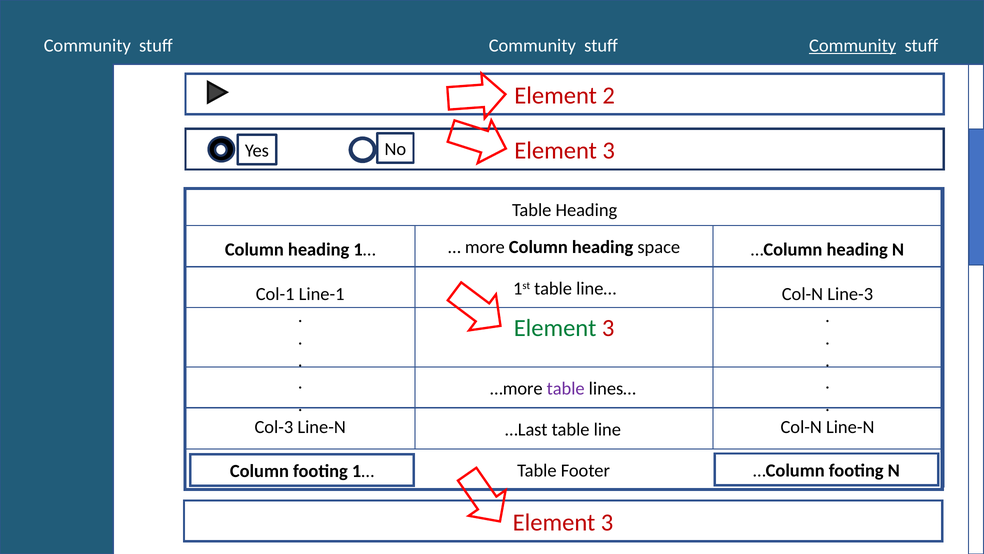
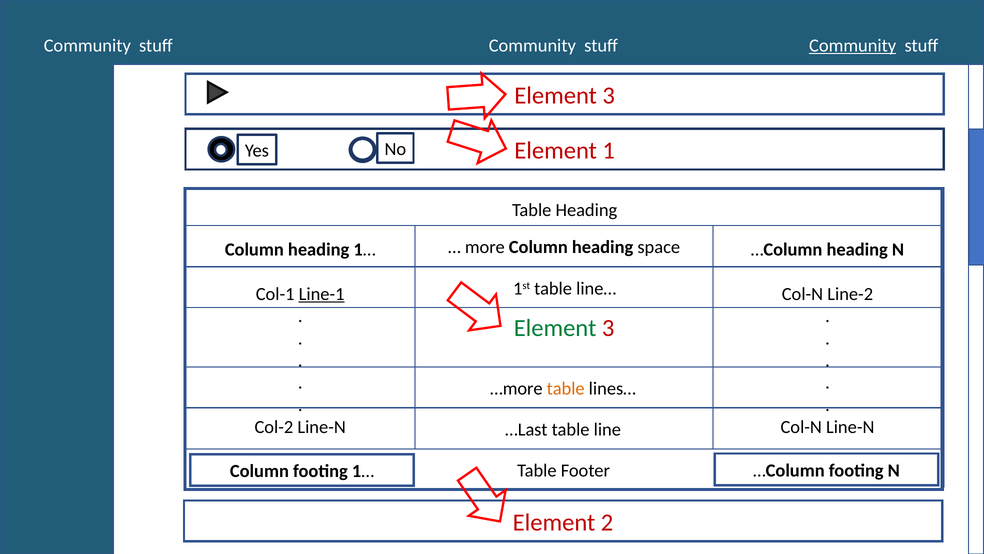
2 at (609, 96): 2 -> 3
3 at (609, 151): 3 -> 1
Line-1 underline: none -> present
Line-3: Line-3 -> Line-2
table at (566, 388) colour: purple -> orange
Col-3: Col-3 -> Col-2
3 at (607, 522): 3 -> 2
